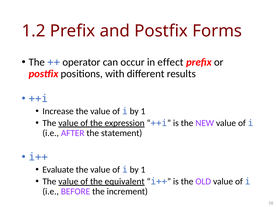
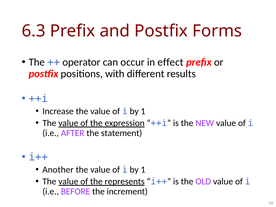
1.2: 1.2 -> 6.3
Evaluate: Evaluate -> Another
equivalent: equivalent -> represents
